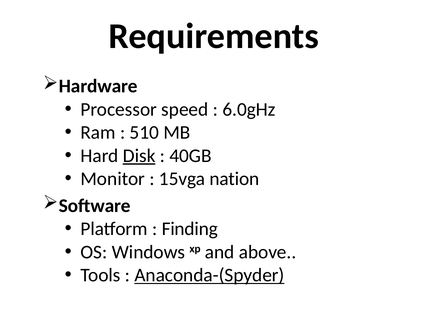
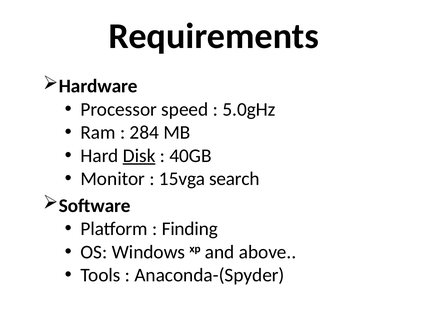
6.0gHz: 6.0gHz -> 5.0gHz
510: 510 -> 284
nation: nation -> search
Anaconda-(Spyder underline: present -> none
